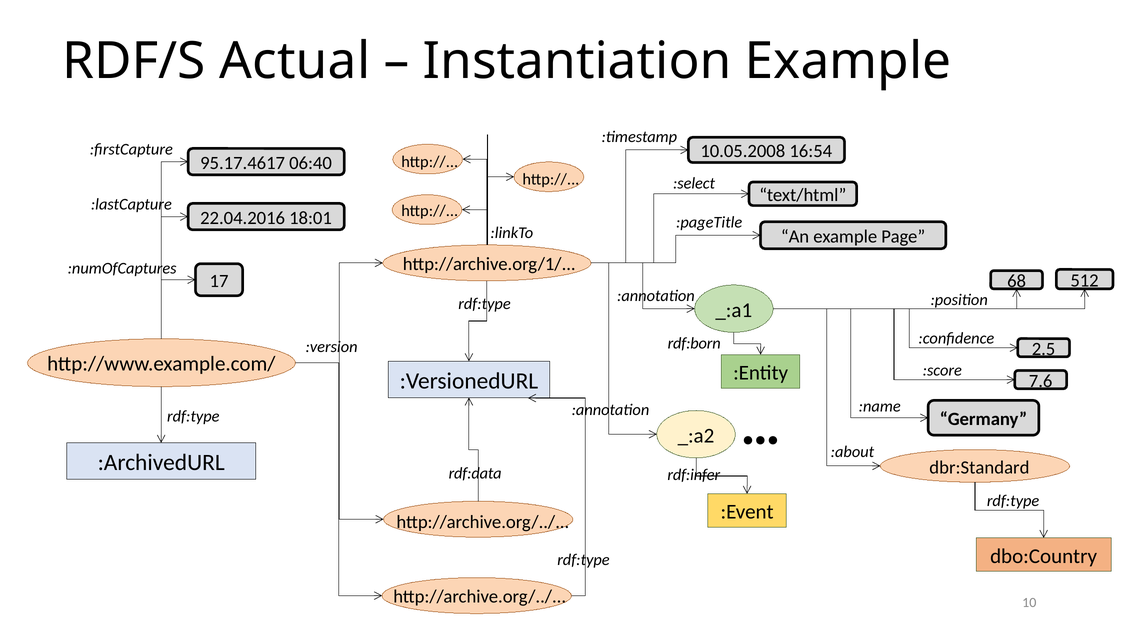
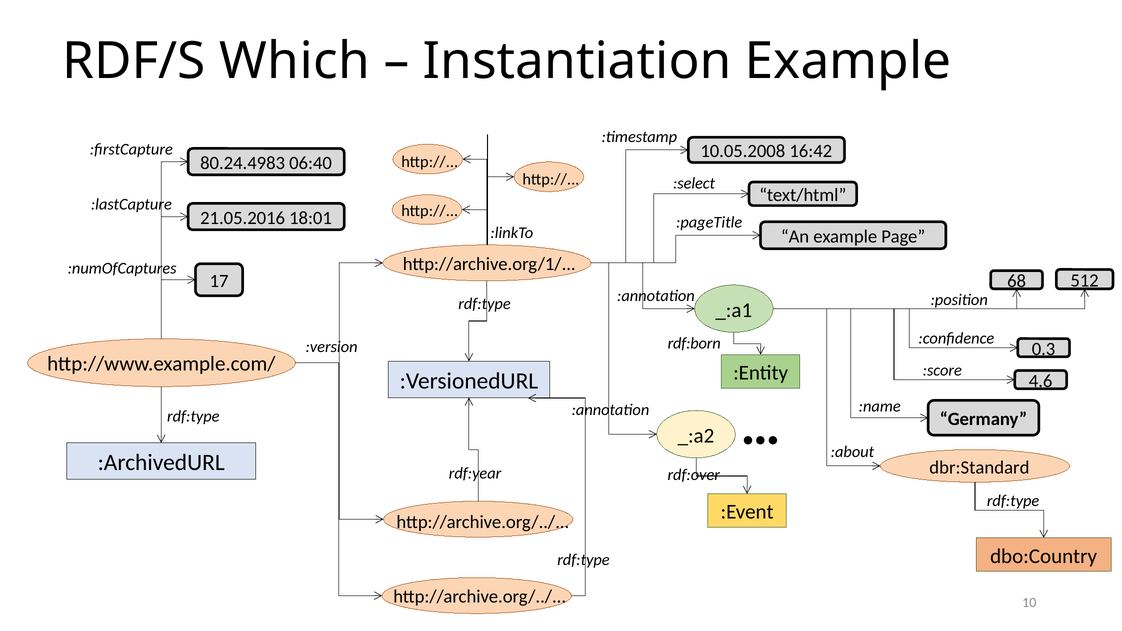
Actual: Actual -> Which
16:54: 16:54 -> 16:42
95.17.4617: 95.17.4617 -> 80.24.4983
22.04.2016: 22.04.2016 -> 21.05.2016
2.5: 2.5 -> 0.3
7.6: 7.6 -> 4.6
rdf:data: rdf:data -> rdf:year
rdf:infer: rdf:infer -> rdf:over
